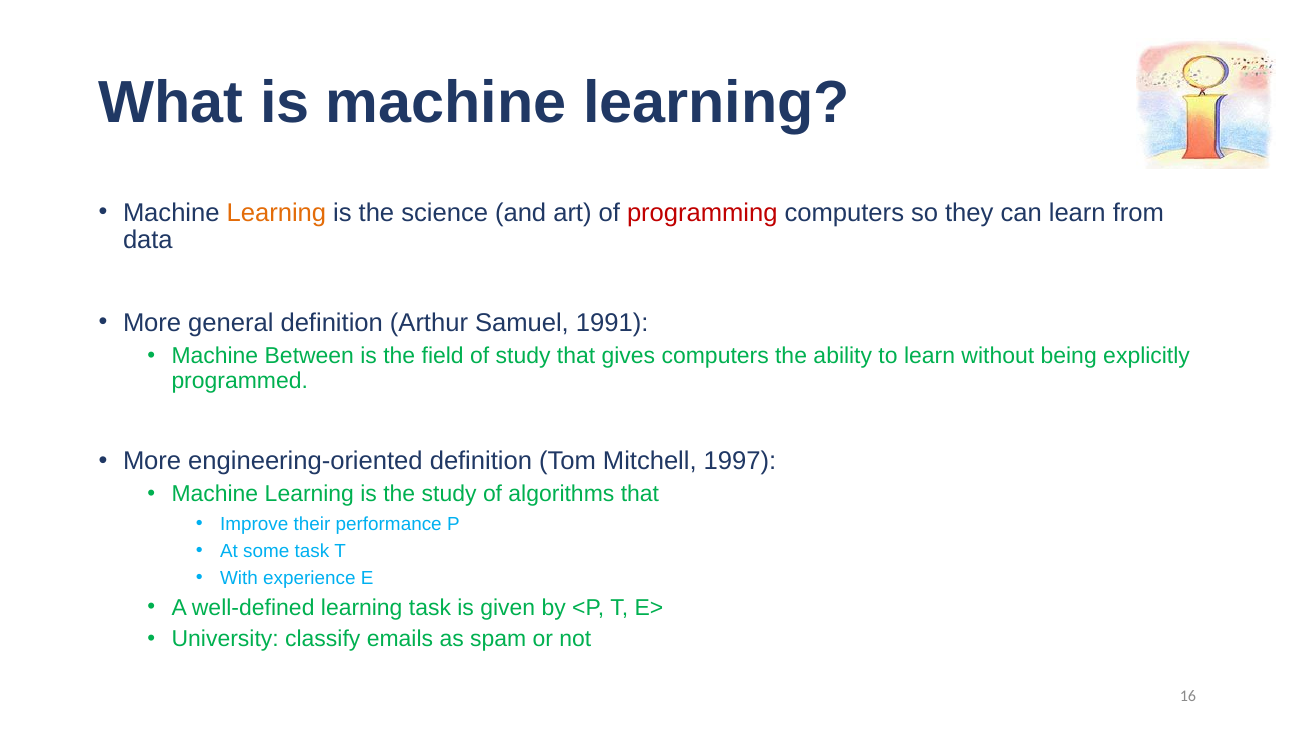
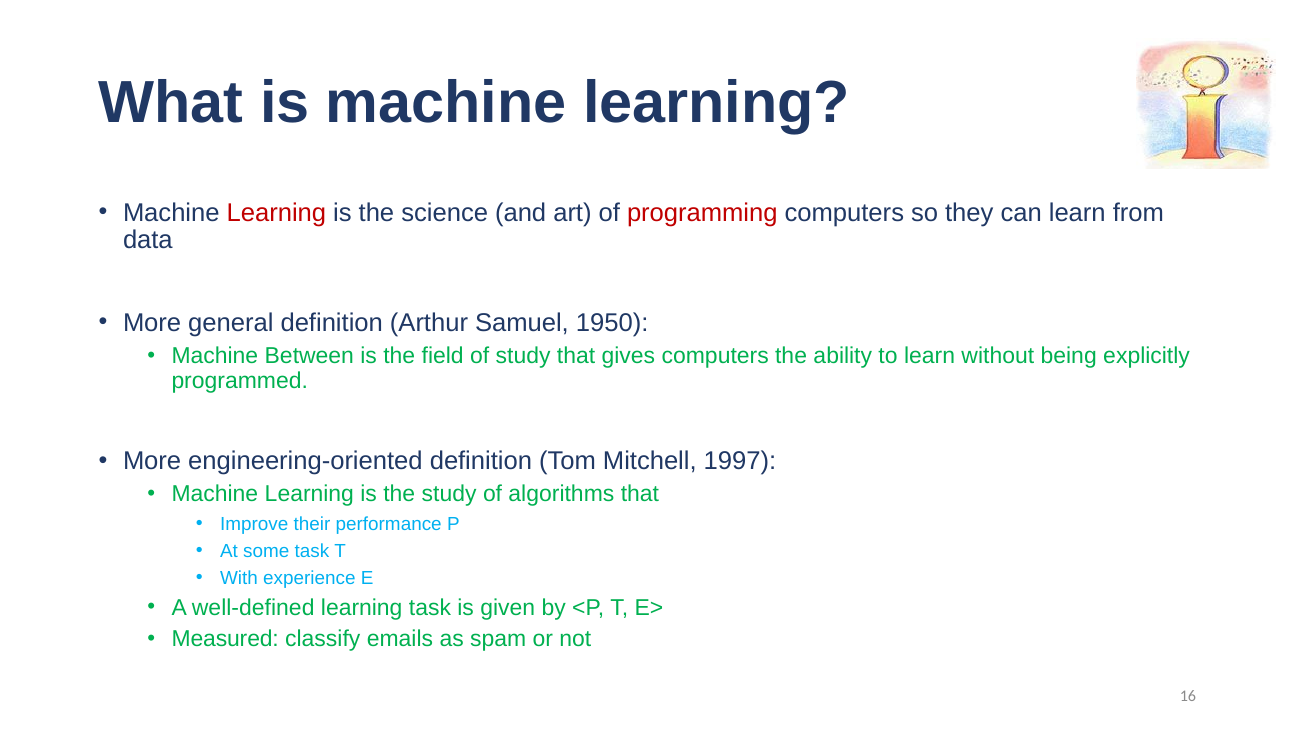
Learning at (276, 212) colour: orange -> red
1991: 1991 -> 1950
University: University -> Measured
